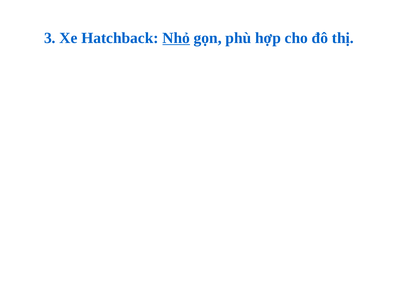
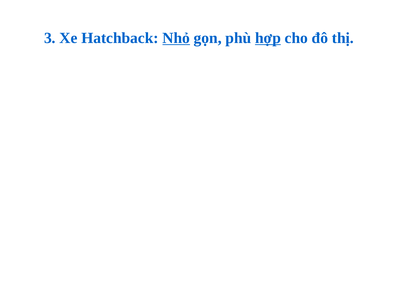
hợp underline: none -> present
